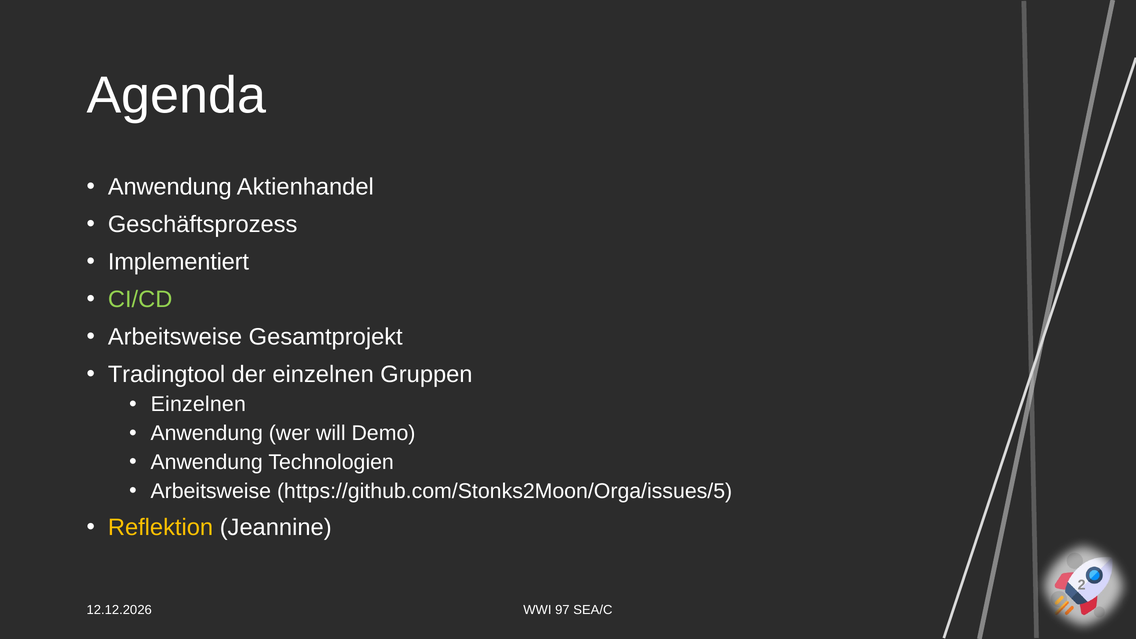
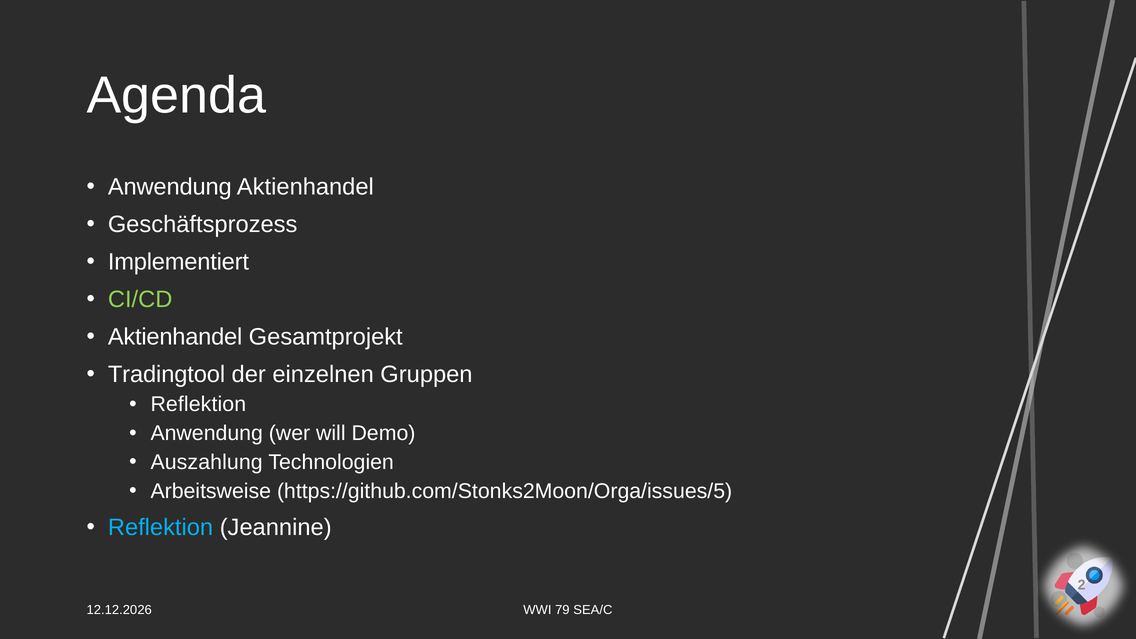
Arbeitsweise at (175, 337): Arbeitsweise -> Aktienhandel
Einzelnen at (198, 404): Einzelnen -> Reflektion
Anwendung at (207, 462): Anwendung -> Auszahlung
Reflektion at (161, 527) colour: yellow -> light blue
97: 97 -> 79
